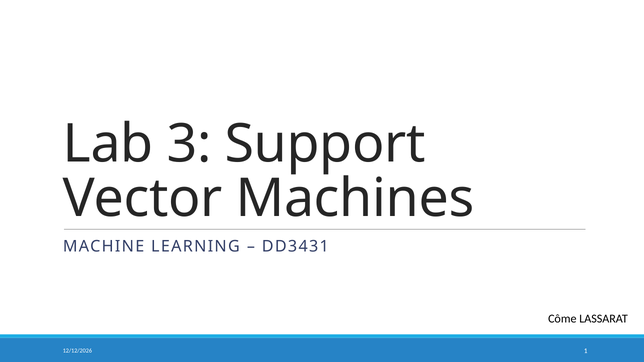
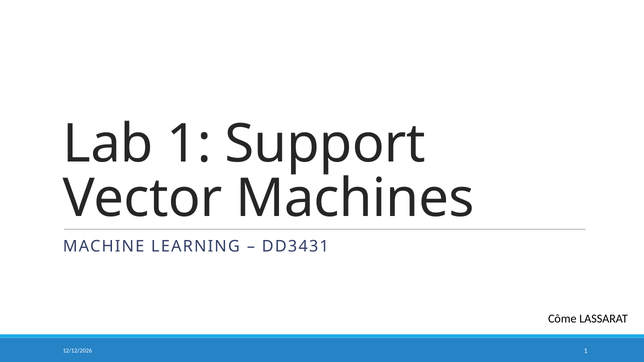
Lab 3: 3 -> 1
